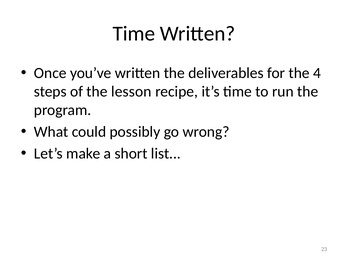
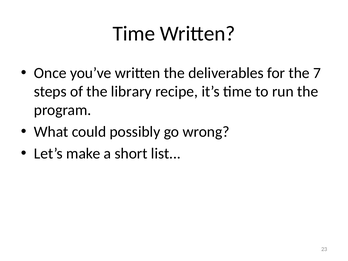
4: 4 -> 7
lesson: lesson -> library
